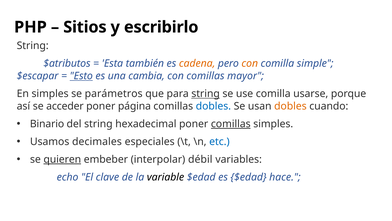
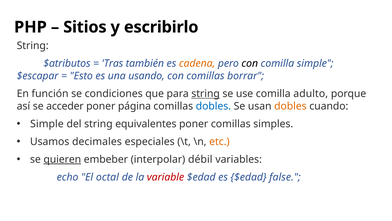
Esta: Esta -> Tras
con at (250, 63) colour: orange -> black
Esto underline: present -> none
cambia: cambia -> usando
mayor: mayor -> borrar
En simples: simples -> función
parámetros: parámetros -> condiciones
usarse: usarse -> adulto
Binario at (47, 124): Binario -> Simple
hexadecimal: hexadecimal -> equivalentes
comillas at (231, 124) underline: present -> none
etc colour: blue -> orange
clave: clave -> octal
variable colour: black -> red
hace: hace -> false
